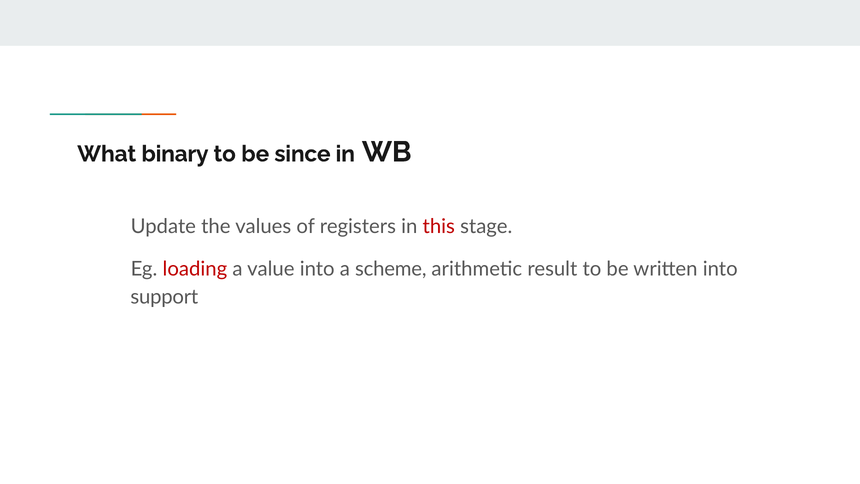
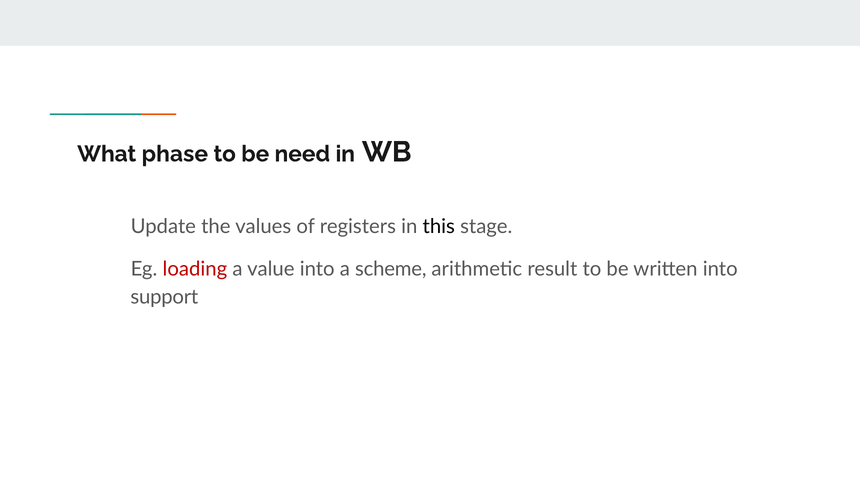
binary: binary -> phase
since: since -> need
this colour: red -> black
